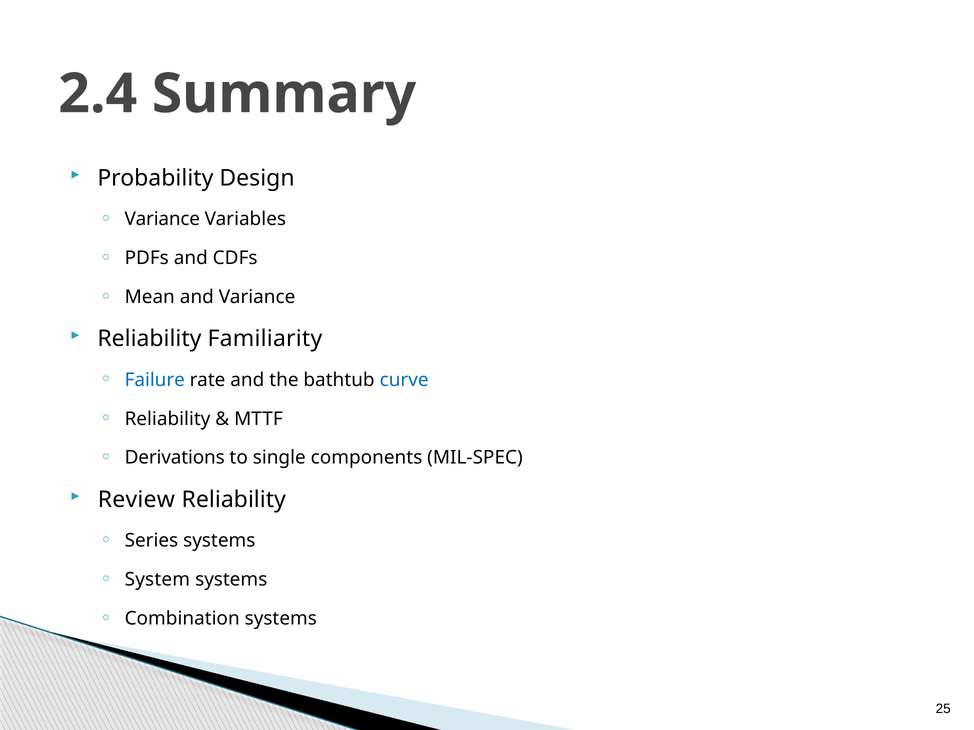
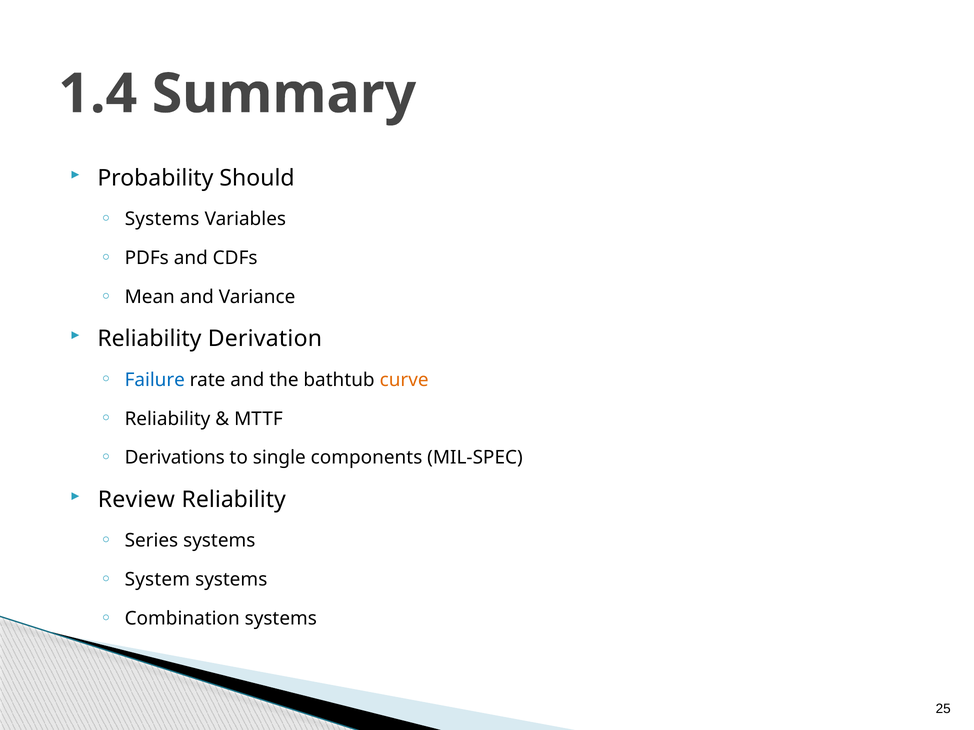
2.4: 2.4 -> 1.4
Design: Design -> Should
Variance at (162, 219): Variance -> Systems
Familiarity: Familiarity -> Derivation
curve colour: blue -> orange
